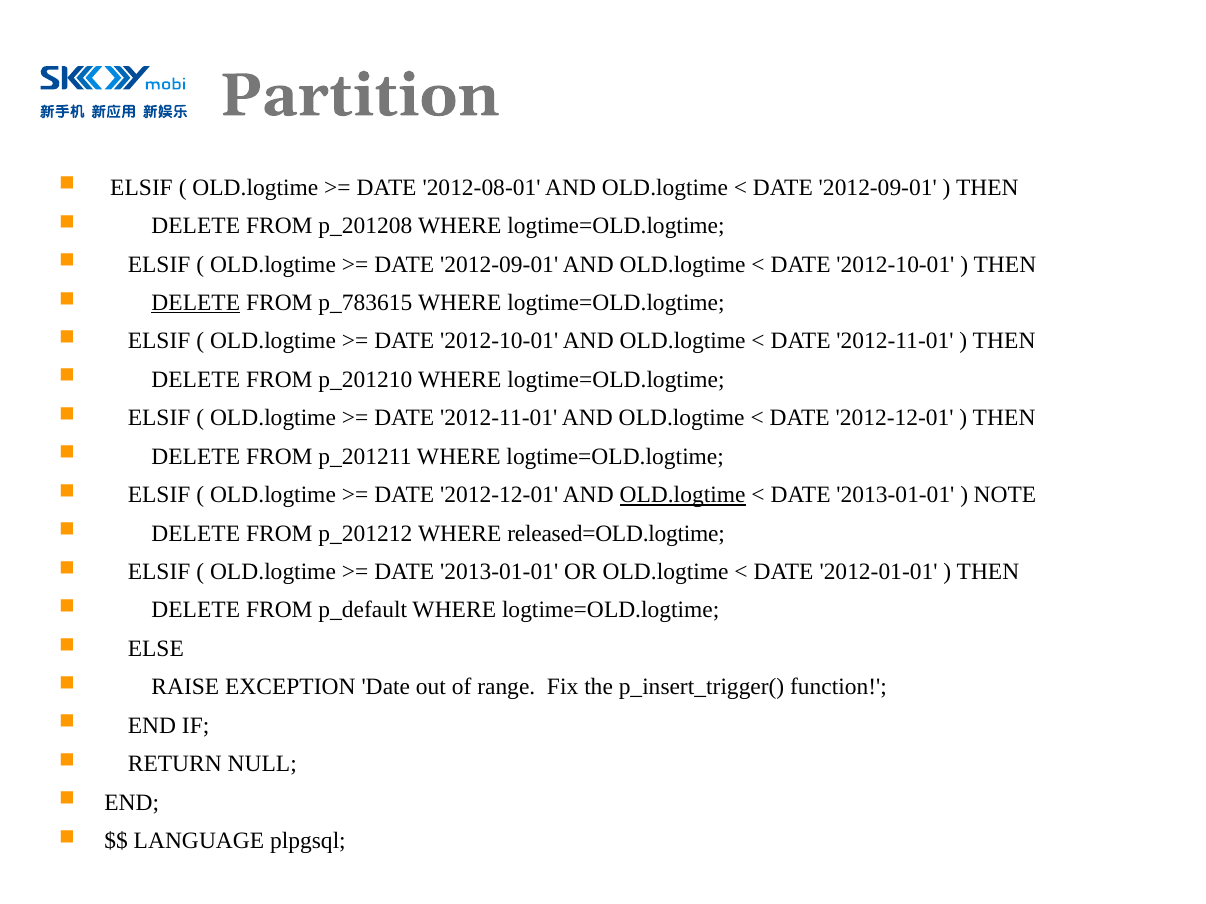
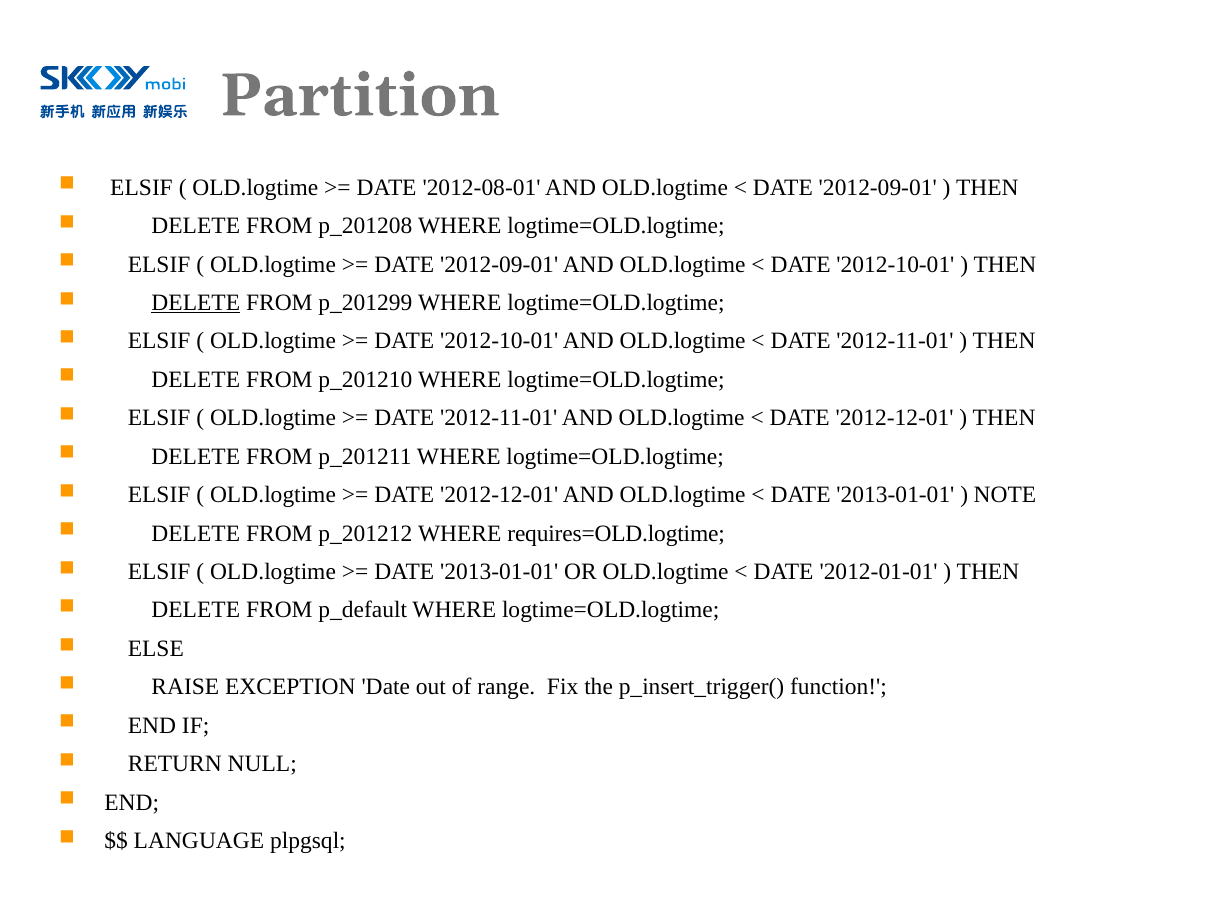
p_783615: p_783615 -> p_201299
OLD.logtime at (683, 495) underline: present -> none
released=OLD.logtime: released=OLD.logtime -> requires=OLD.logtime
